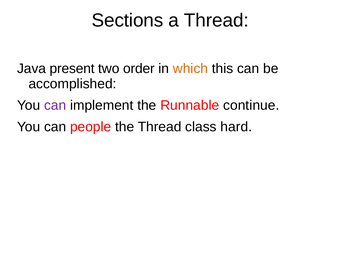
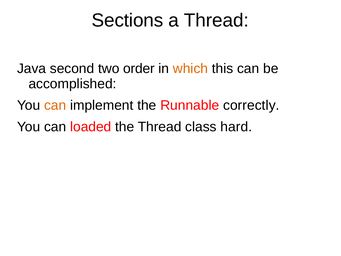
present: present -> second
can at (55, 105) colour: purple -> orange
continue: continue -> correctly
people: people -> loaded
